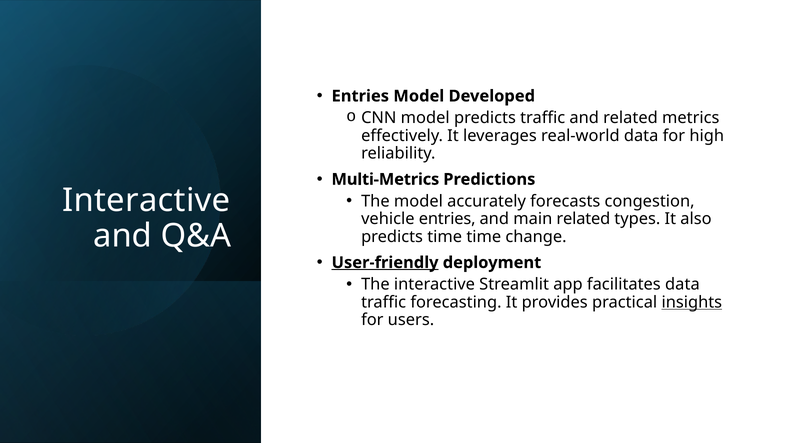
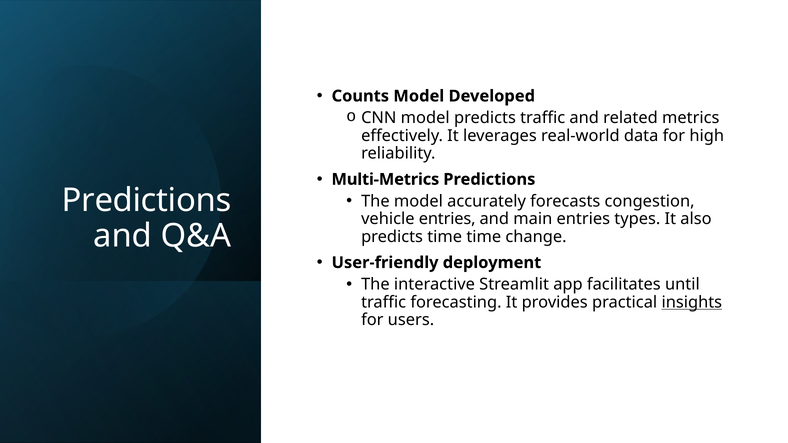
Entries at (360, 96): Entries -> Counts
Interactive at (146, 201): Interactive -> Predictions
main related: related -> entries
User-friendly underline: present -> none
facilitates data: data -> until
